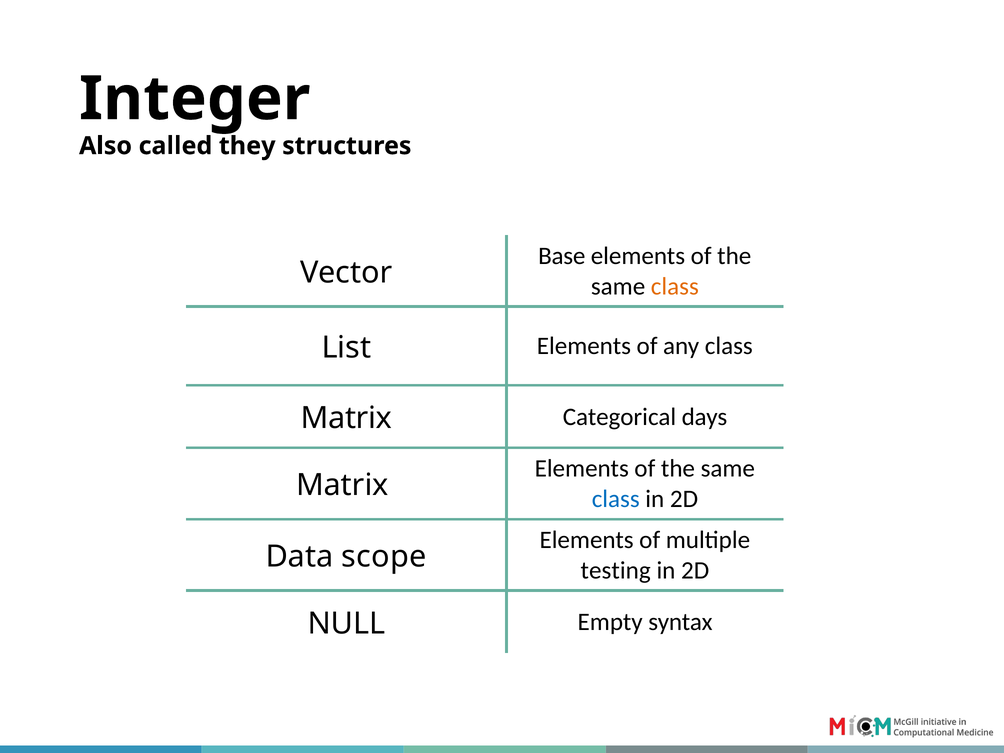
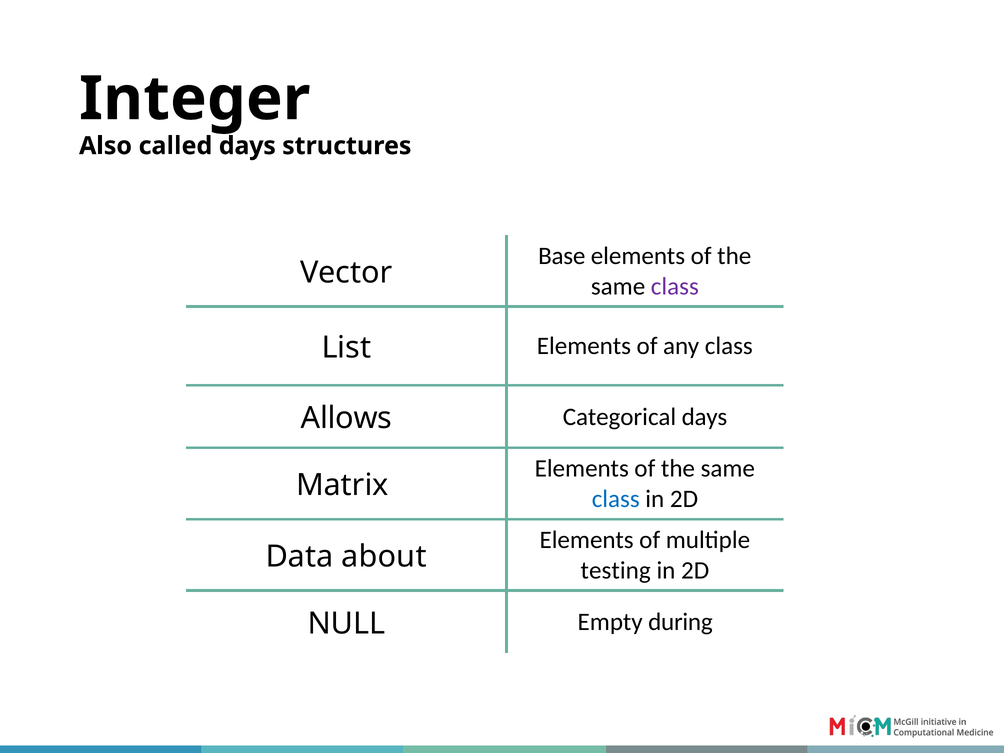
called they: they -> days
class at (675, 286) colour: orange -> purple
Matrix at (347, 418): Matrix -> Allows
scope: scope -> about
syntax: syntax -> during
